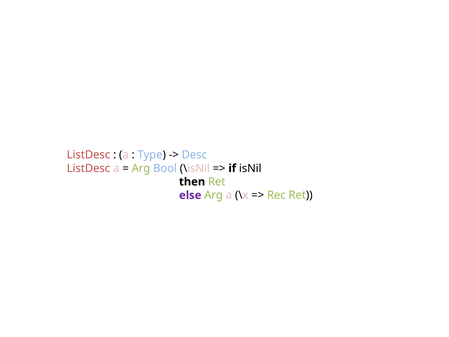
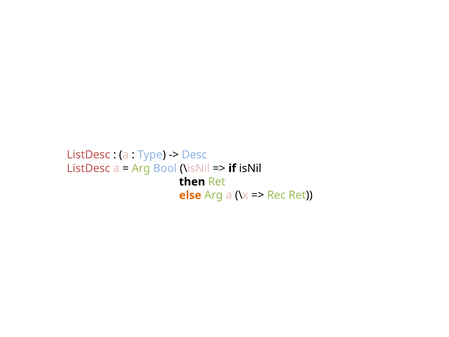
else colour: purple -> orange
